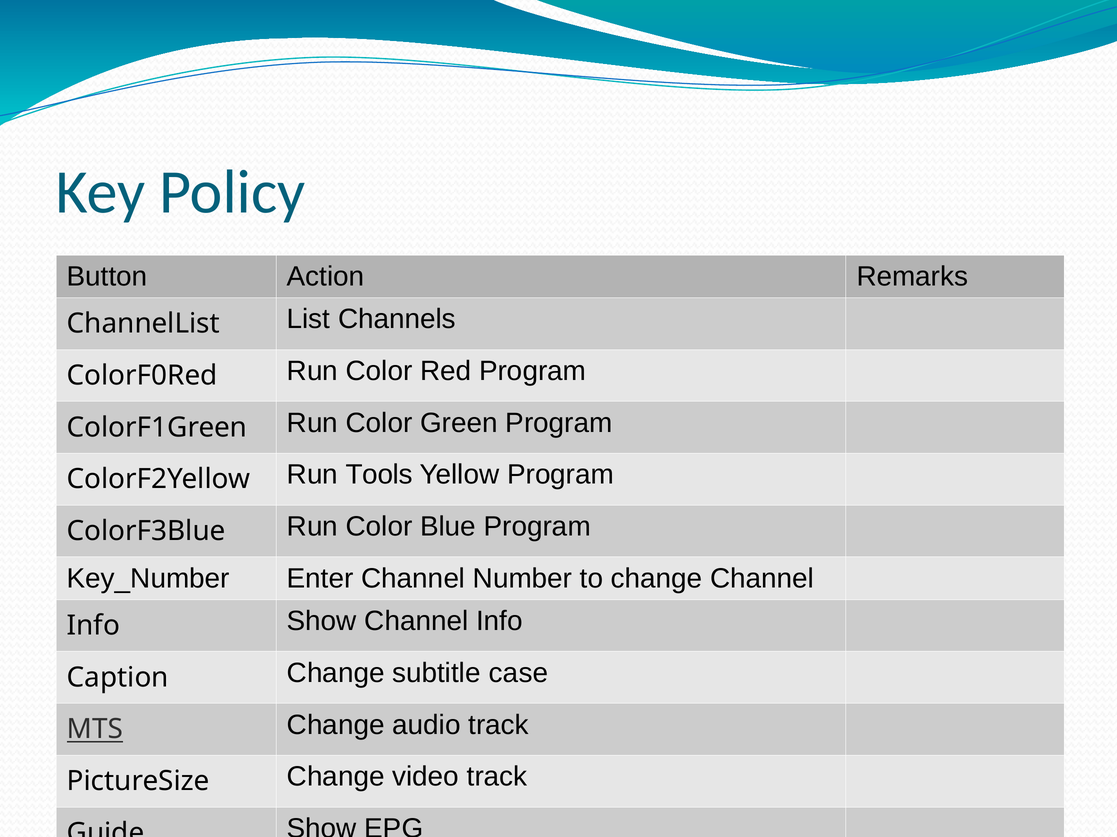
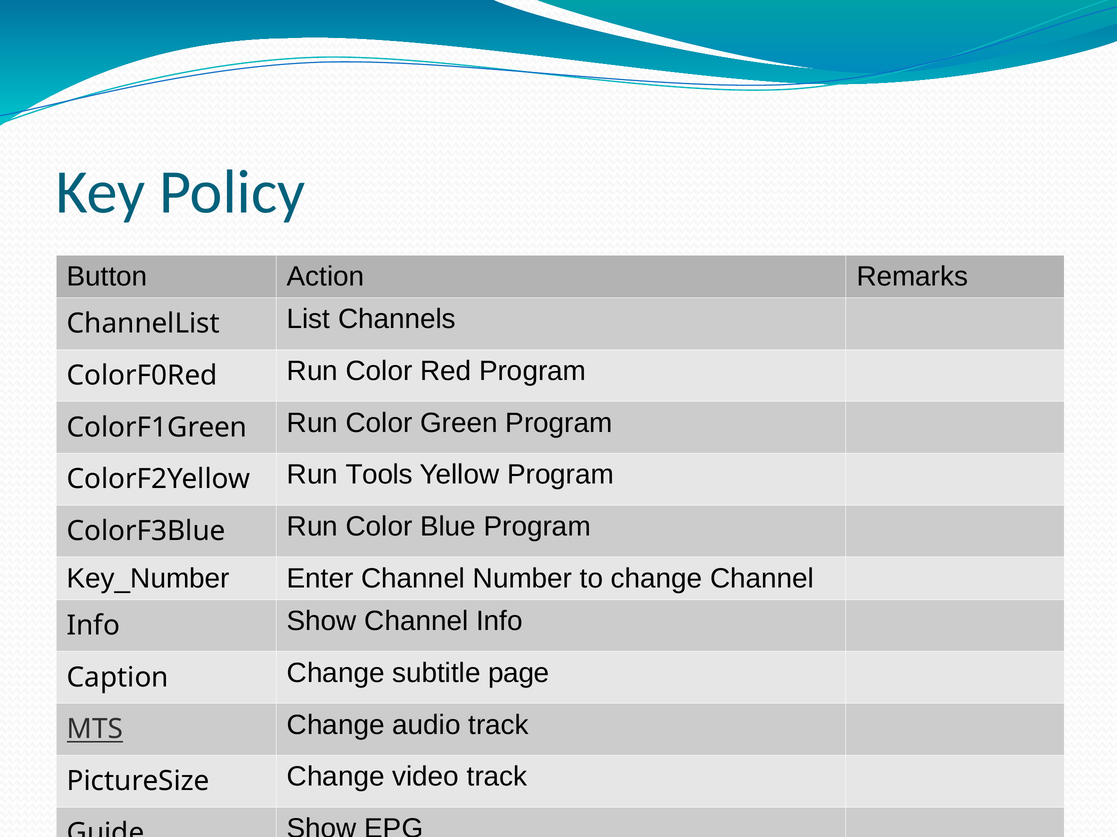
case: case -> page
